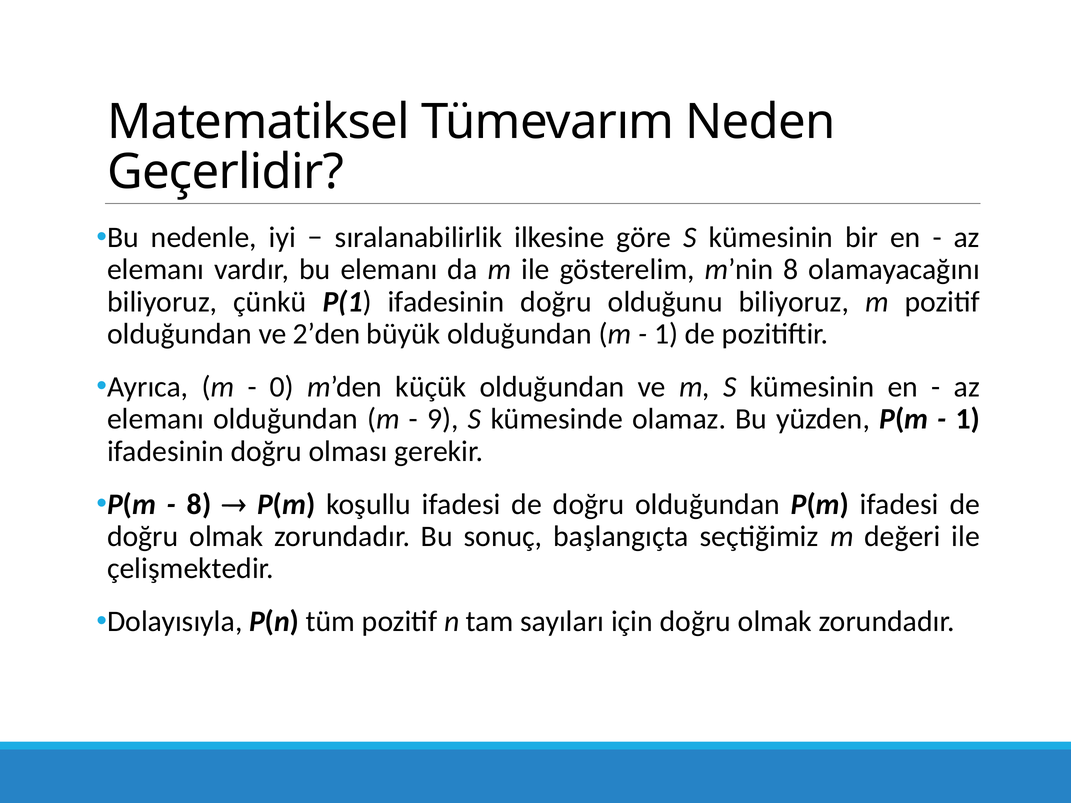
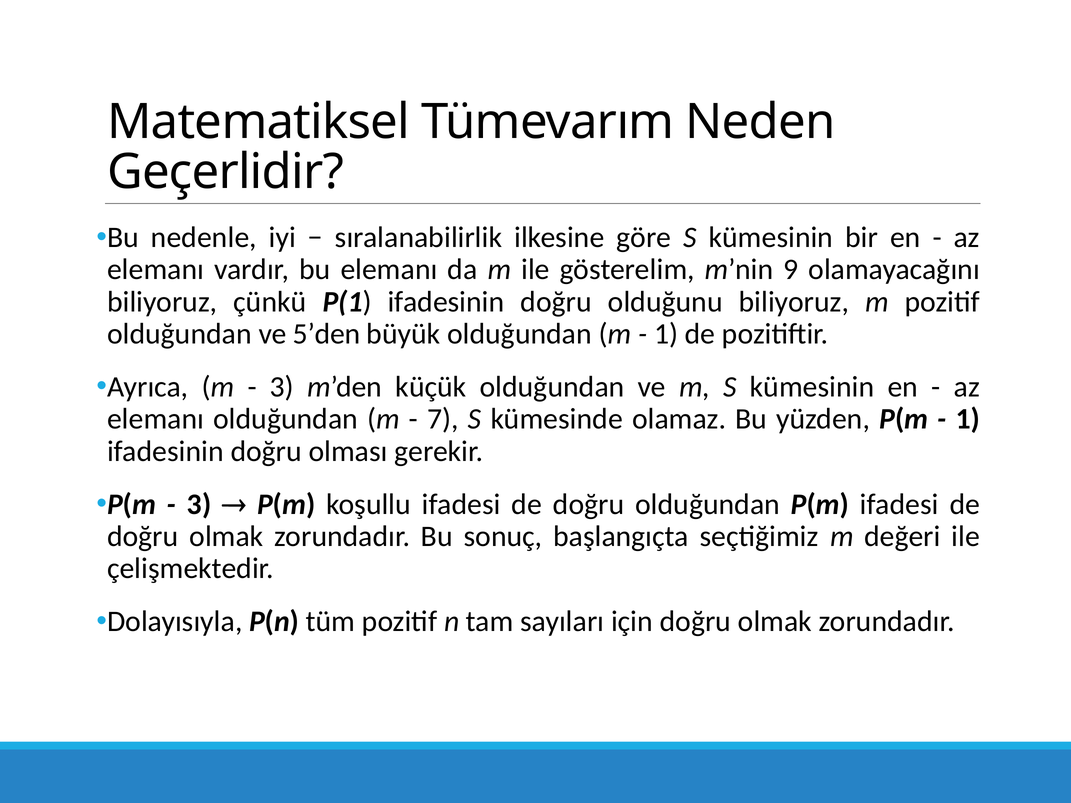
m’nin 8: 8 -> 9
2’den: 2’den -> 5’den
0 at (282, 387): 0 -> 3
9: 9 -> 7
8 at (199, 504): 8 -> 3
